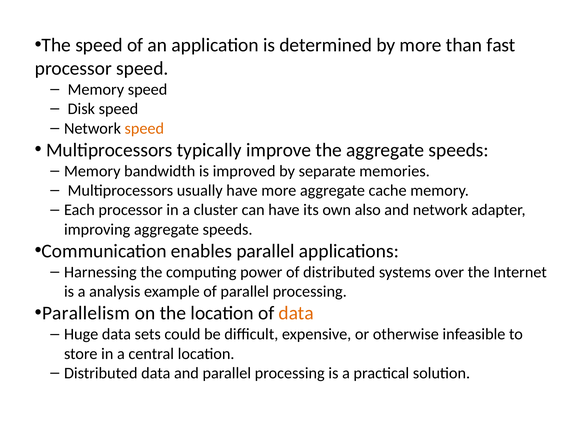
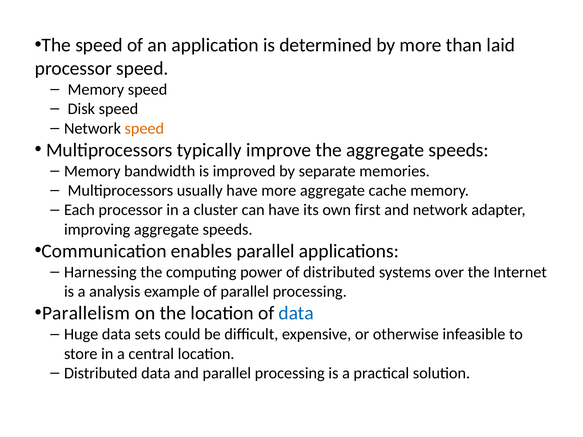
fast: fast -> laid
also: also -> first
data at (296, 313) colour: orange -> blue
